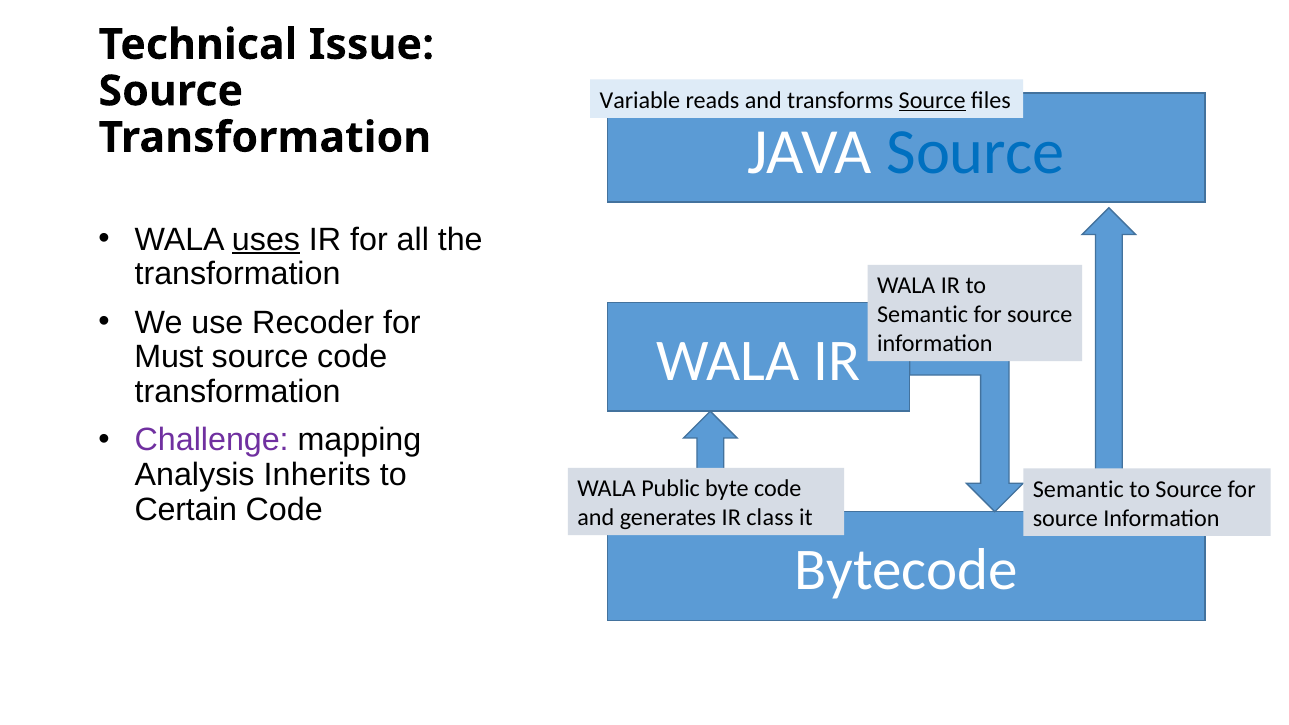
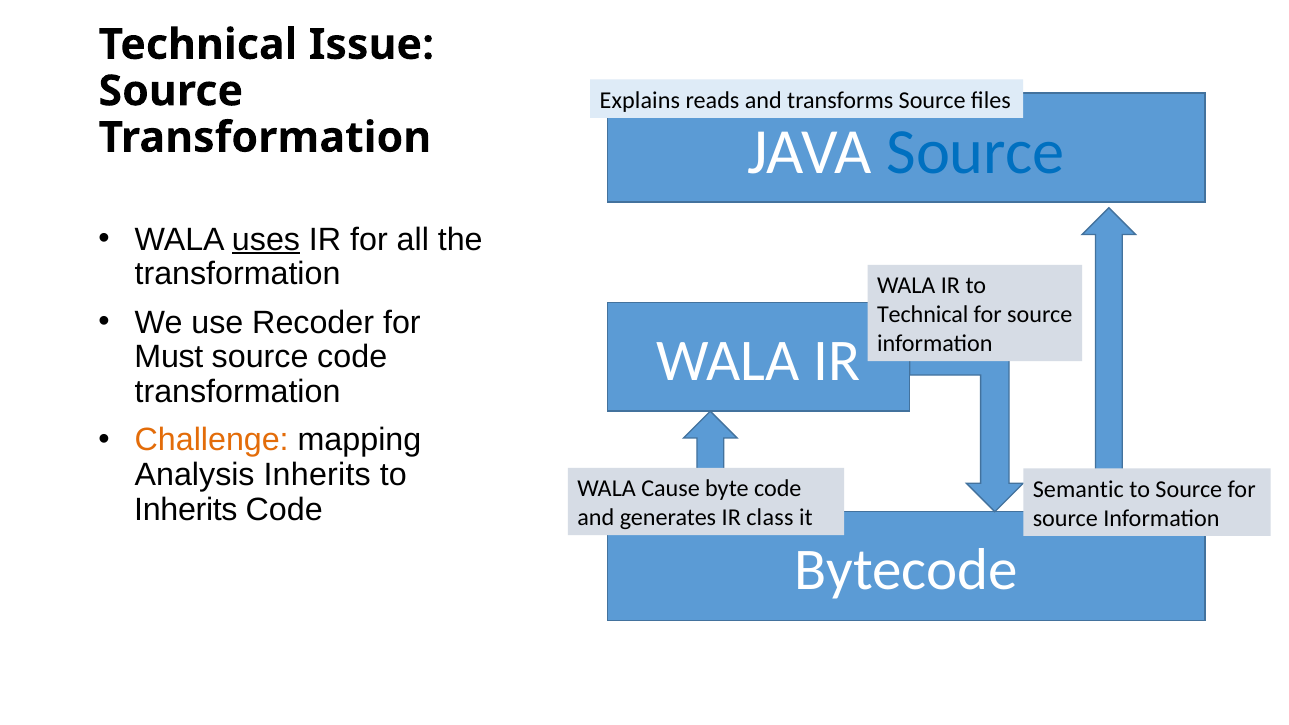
Variable: Variable -> Explains
Source at (932, 100) underline: present -> none
Semantic at (923, 315): Semantic -> Technical
Challenge colour: purple -> orange
Public: Public -> Cause
Certain at (186, 510): Certain -> Inherits
